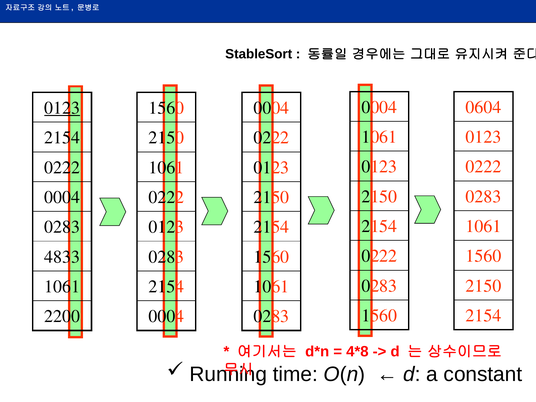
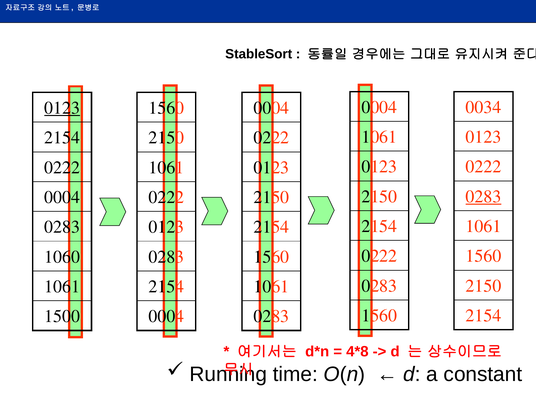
0604: 0604 -> 0034
0283 at (484, 197) underline: none -> present
4833: 4833 -> 1060
2200: 2200 -> 1500
